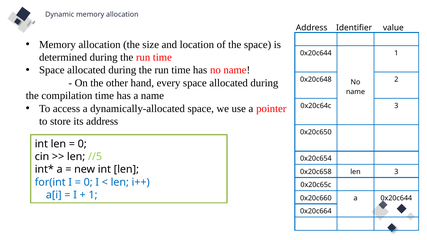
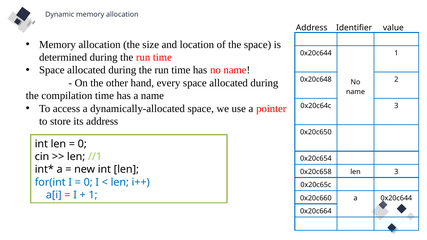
//5: //5 -> //1
